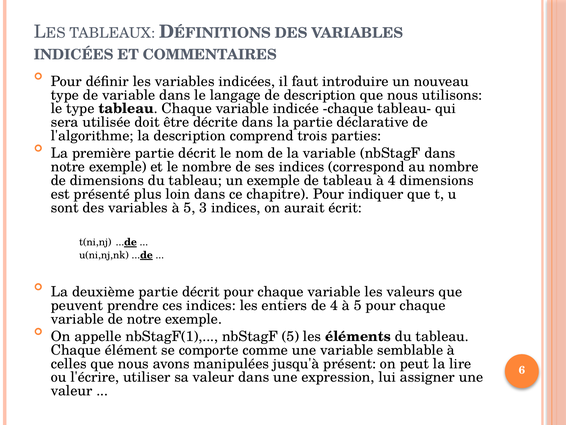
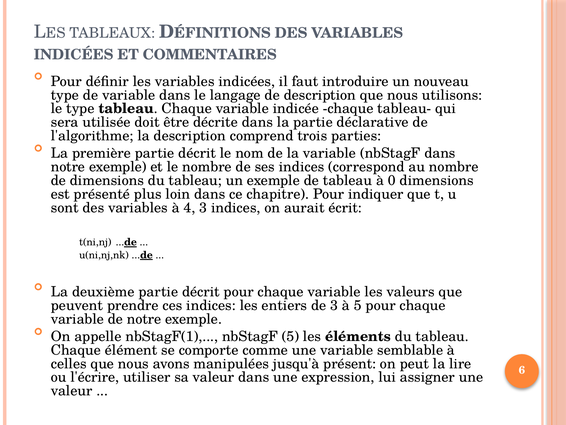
à 4: 4 -> 0
variables à 5: 5 -> 4
de 4: 4 -> 3
